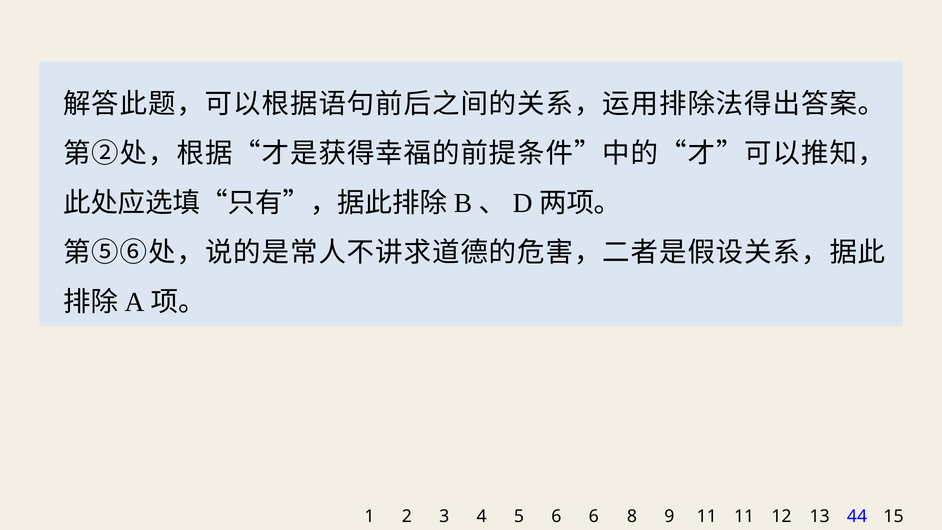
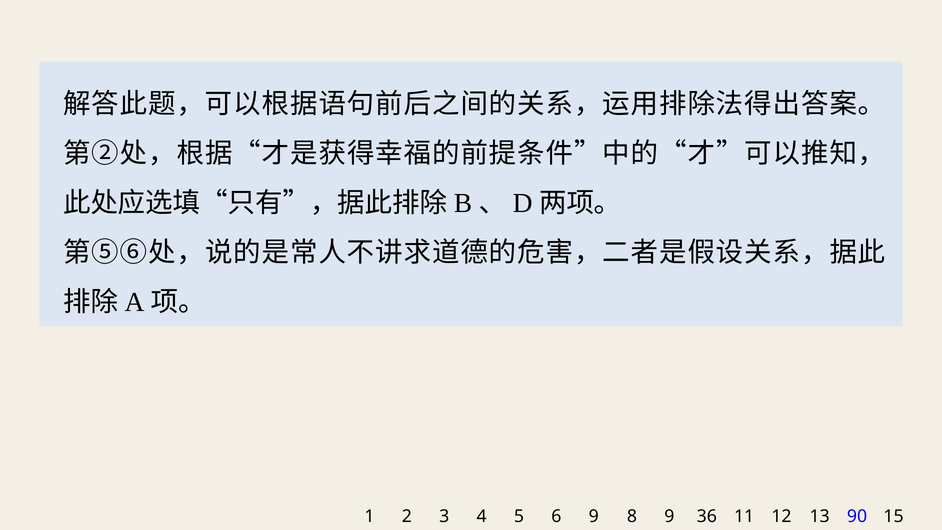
6 6: 6 -> 9
9 11: 11 -> 36
44: 44 -> 90
